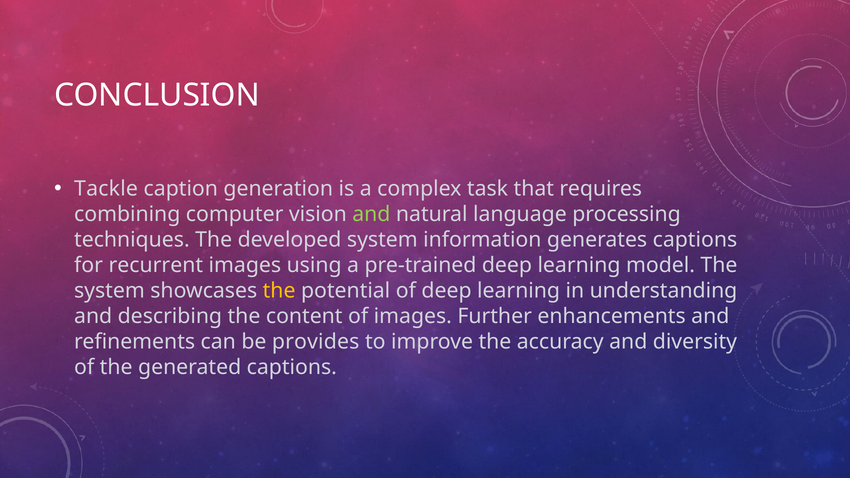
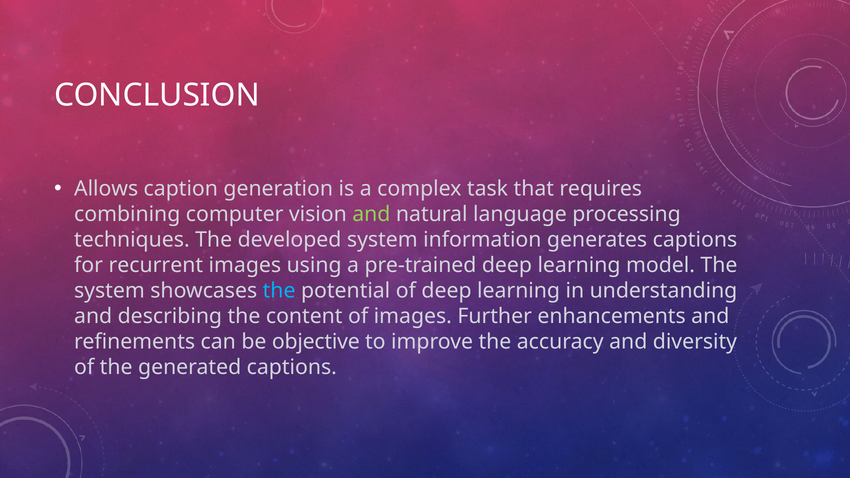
Tackle: Tackle -> Allows
the at (279, 291) colour: yellow -> light blue
provides: provides -> objective
